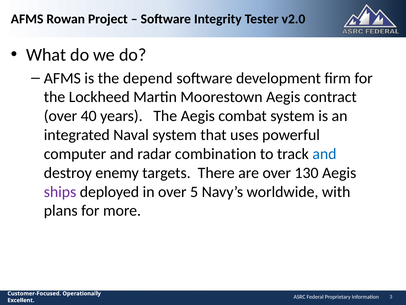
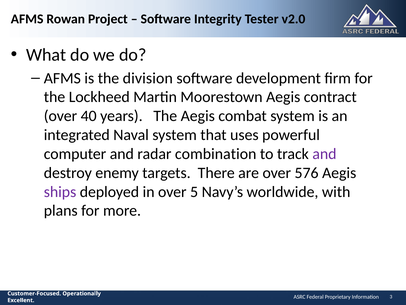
depend: depend -> division
and at (324, 154) colour: blue -> purple
130: 130 -> 576
